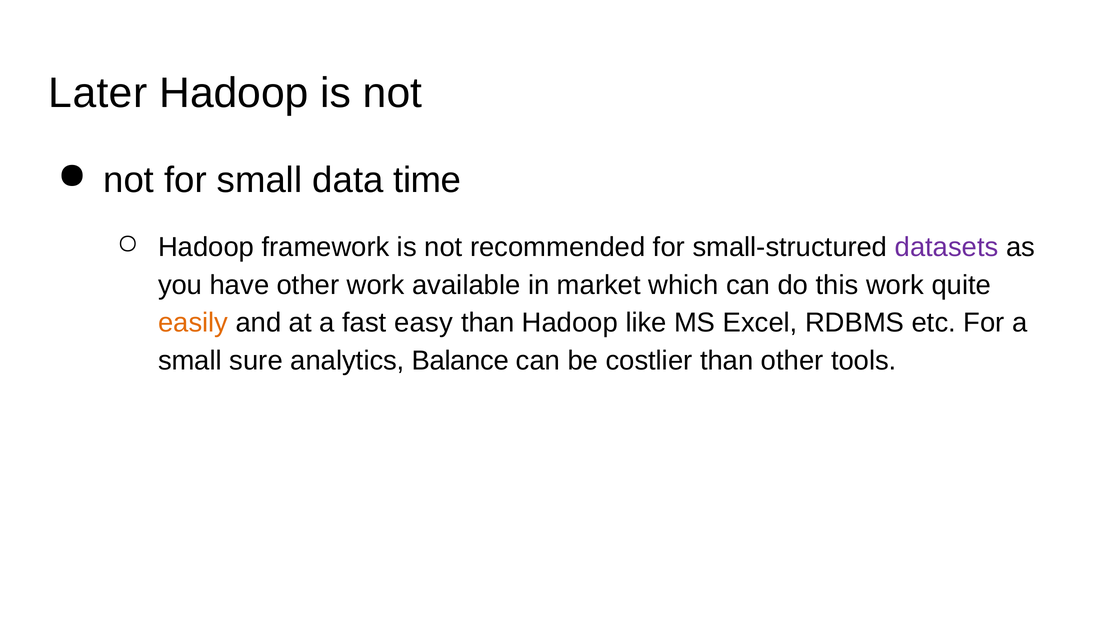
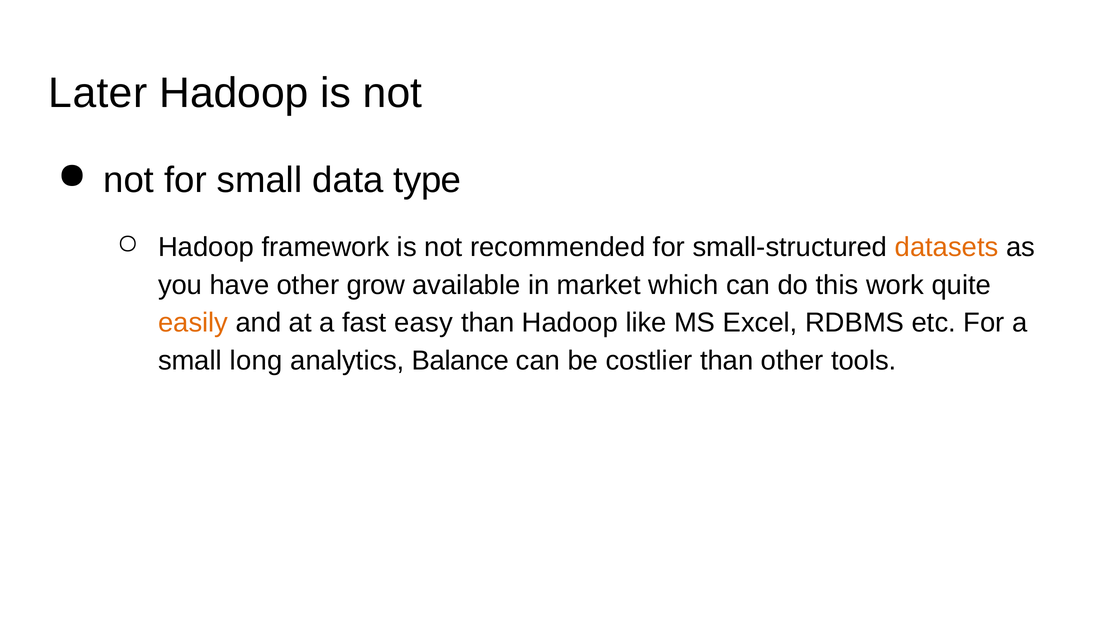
time: time -> type
datasets colour: purple -> orange
other work: work -> grow
sure: sure -> long
